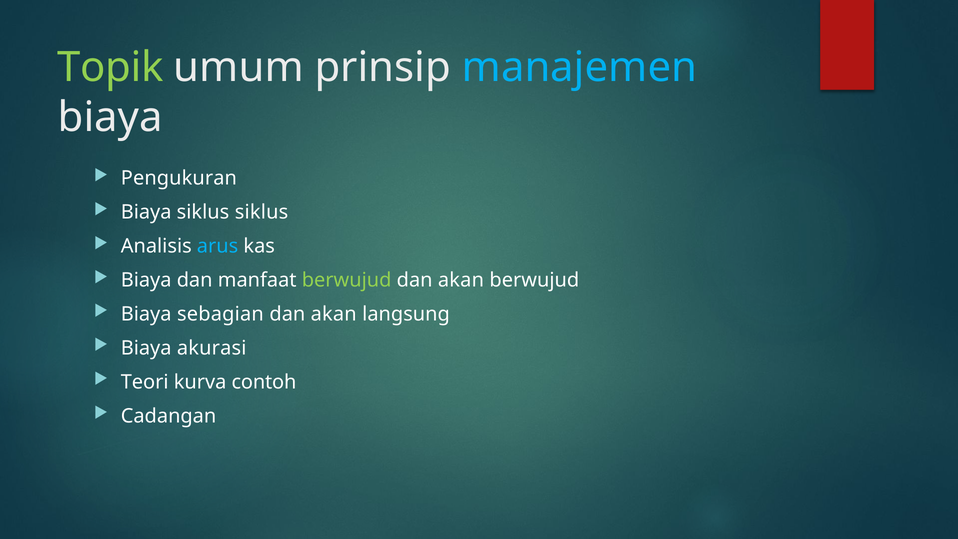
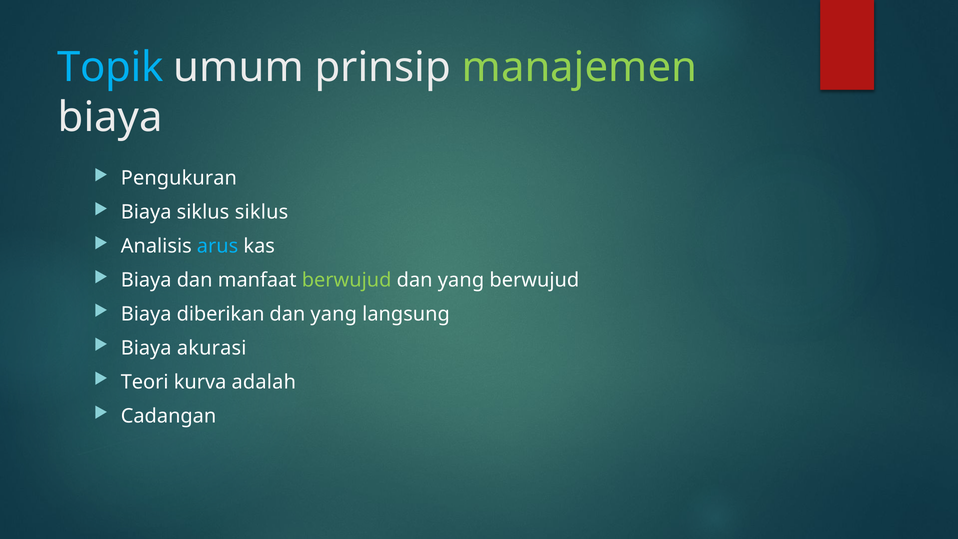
Topik colour: light green -> light blue
manajemen colour: light blue -> light green
akan at (461, 280): akan -> yang
sebagian: sebagian -> diberikan
akan at (334, 314): akan -> yang
contoh: contoh -> adalah
